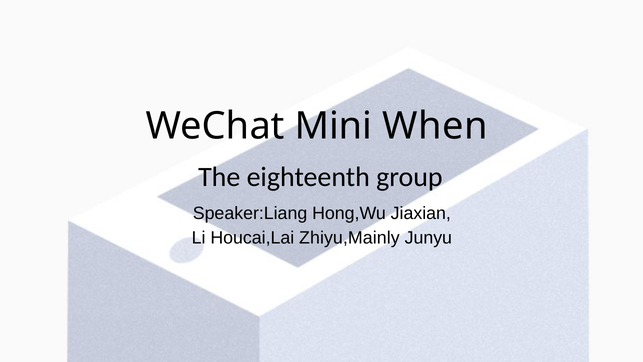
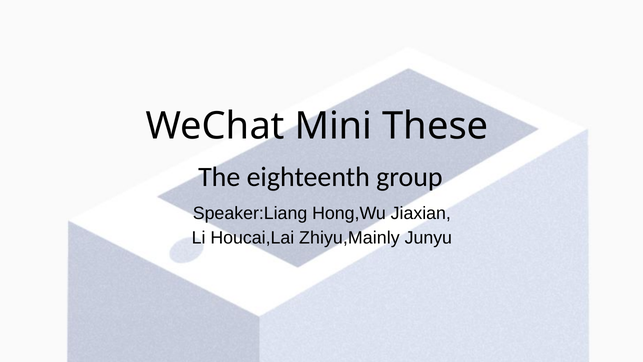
When: When -> These
